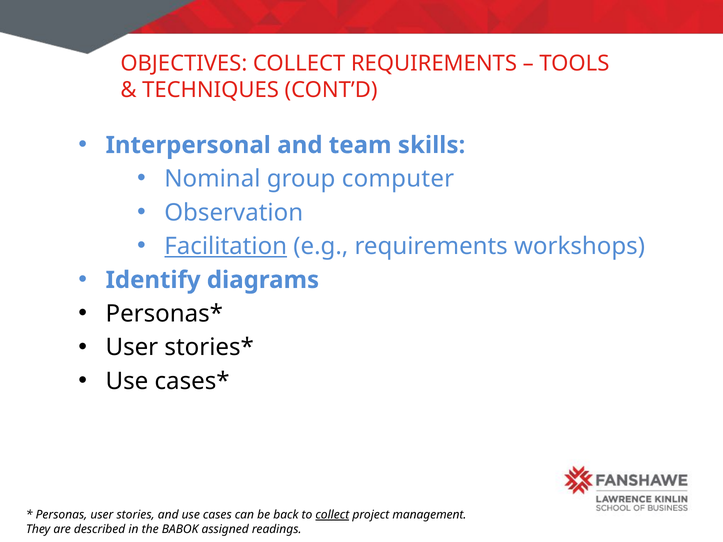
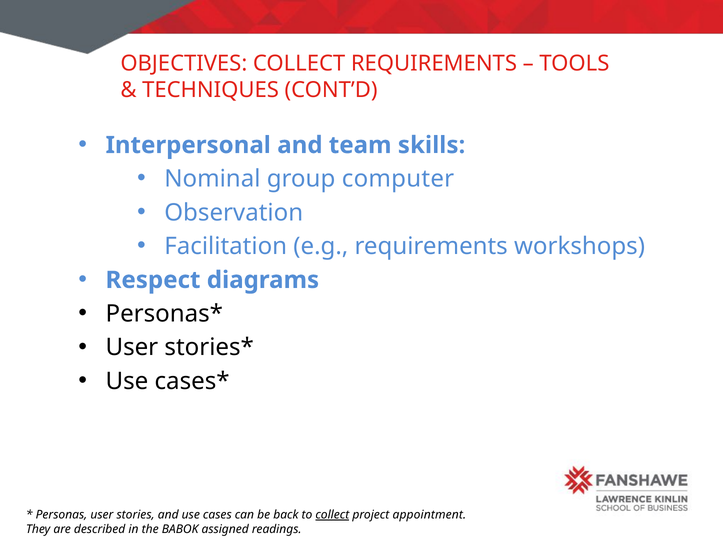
Facilitation underline: present -> none
Identify: Identify -> Respect
management: management -> appointment
